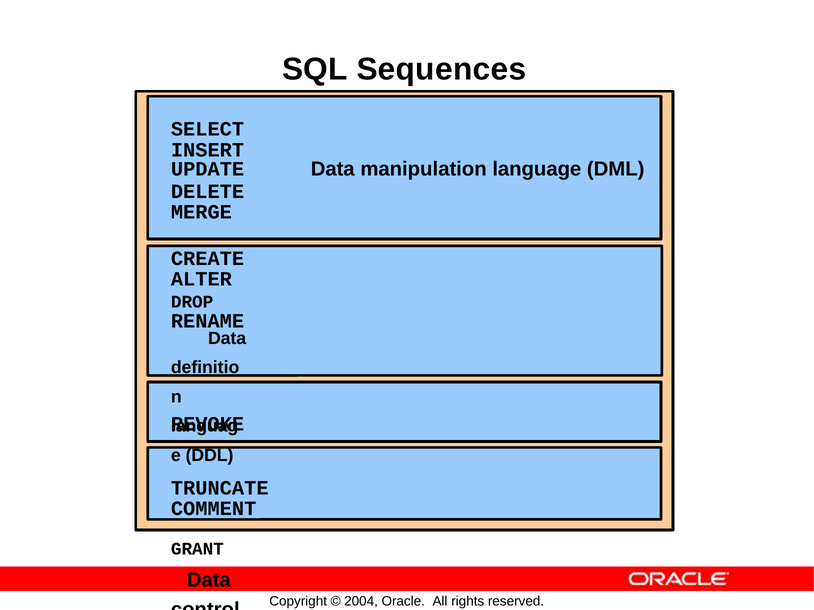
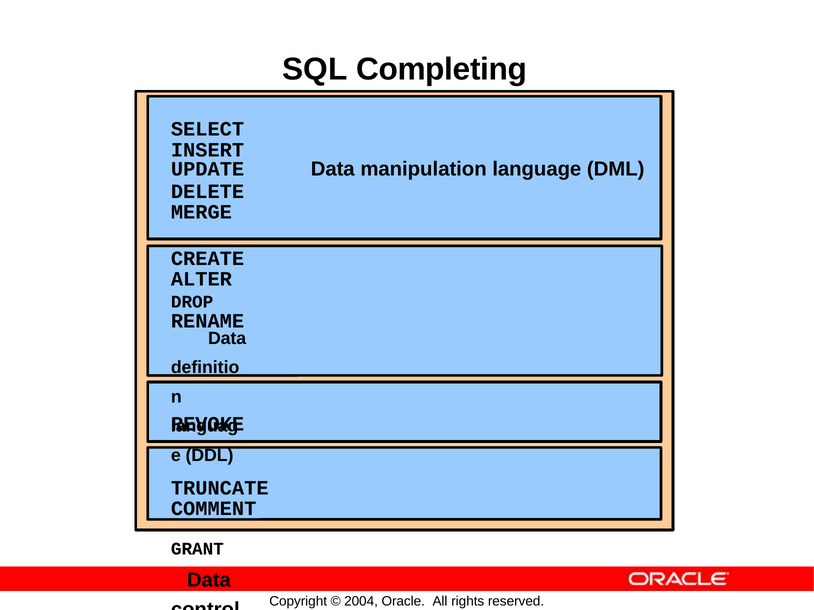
Sequences: Sequences -> Completing
